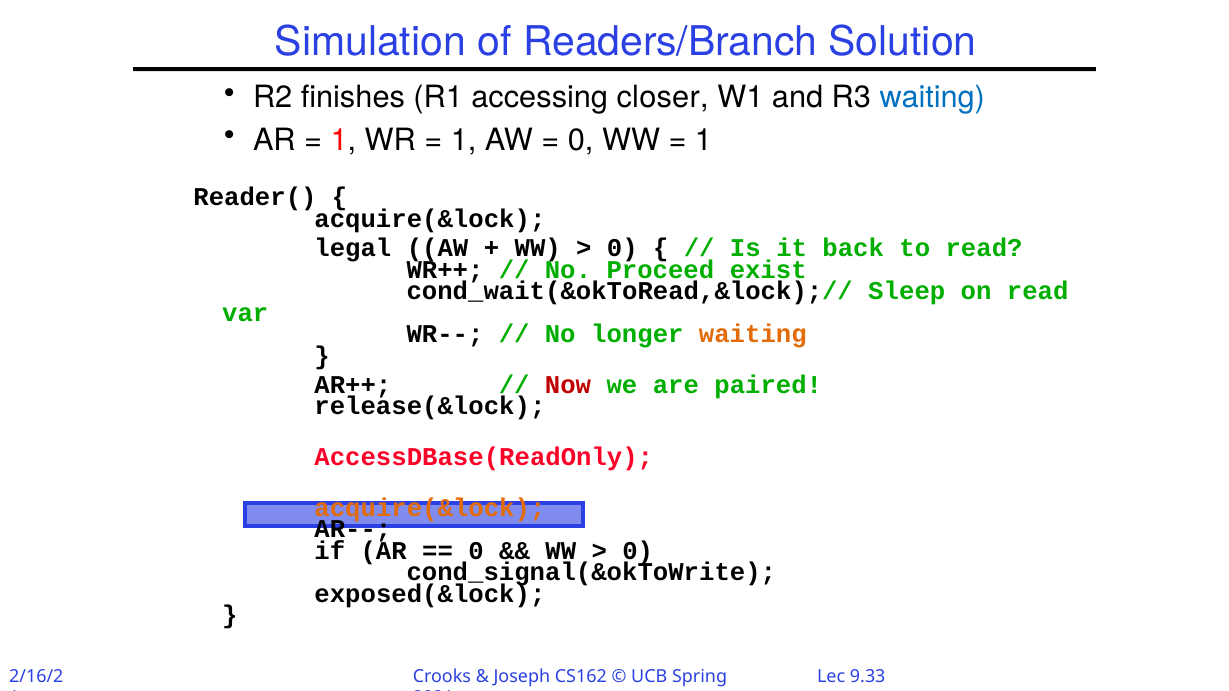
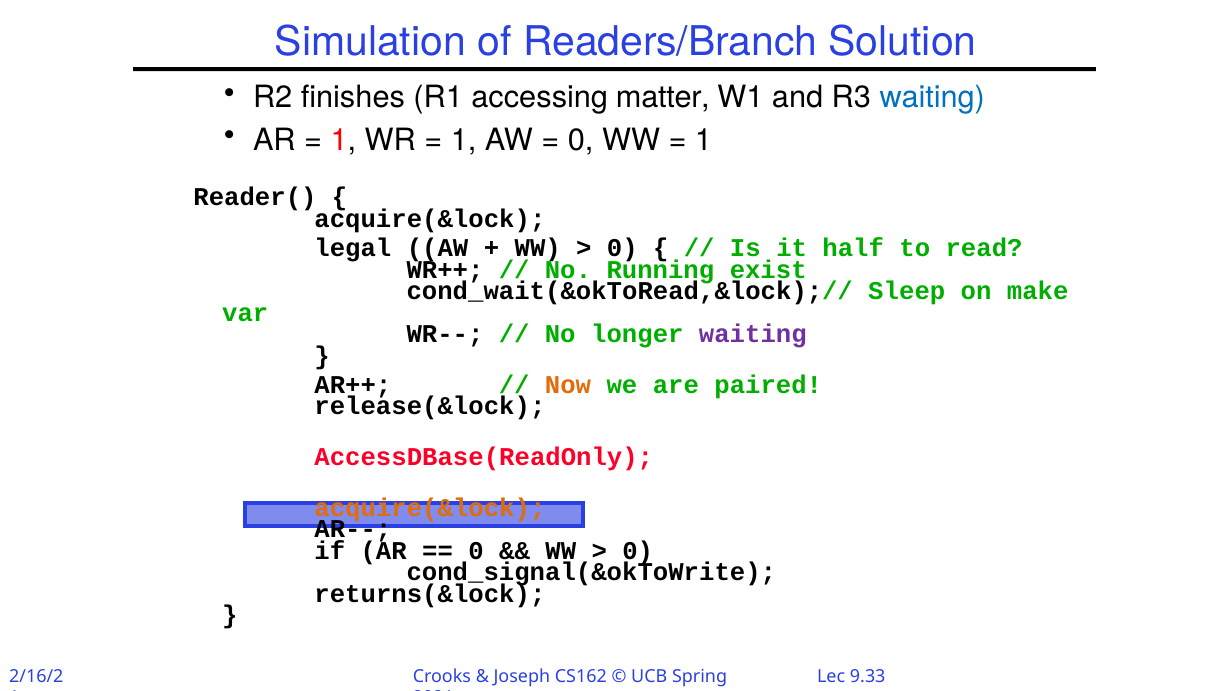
closer: closer -> matter
back: back -> half
Proceed: Proceed -> Running
on read: read -> make
waiting at (753, 334) colour: orange -> purple
Now colour: red -> orange
exposed(&lock: exposed(&lock -> returns(&lock
